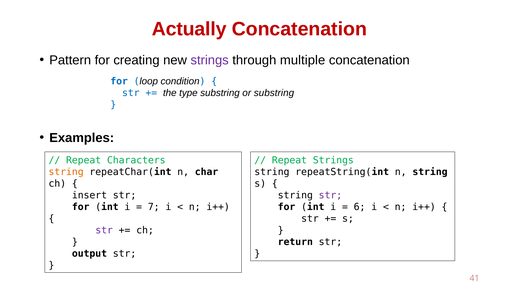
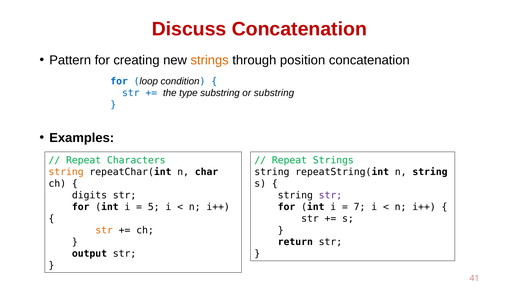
Actually: Actually -> Discuss
strings at (210, 60) colour: purple -> orange
multiple: multiple -> position
insert: insert -> digits
7: 7 -> 5
6: 6 -> 7
str at (104, 230) colour: purple -> orange
